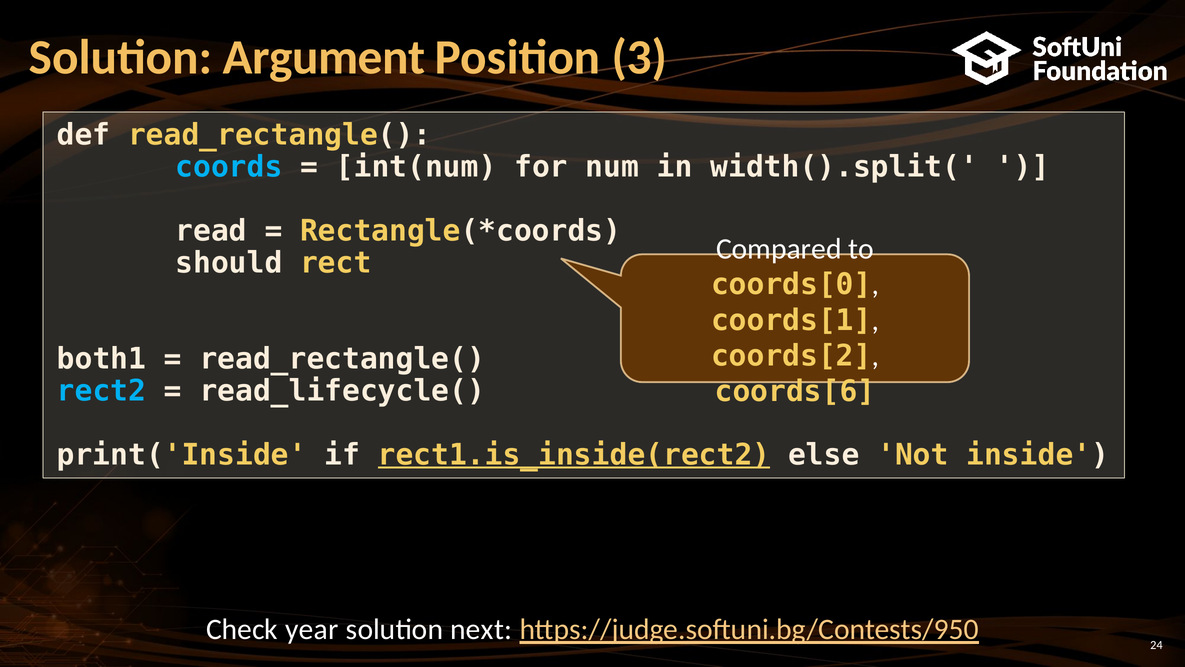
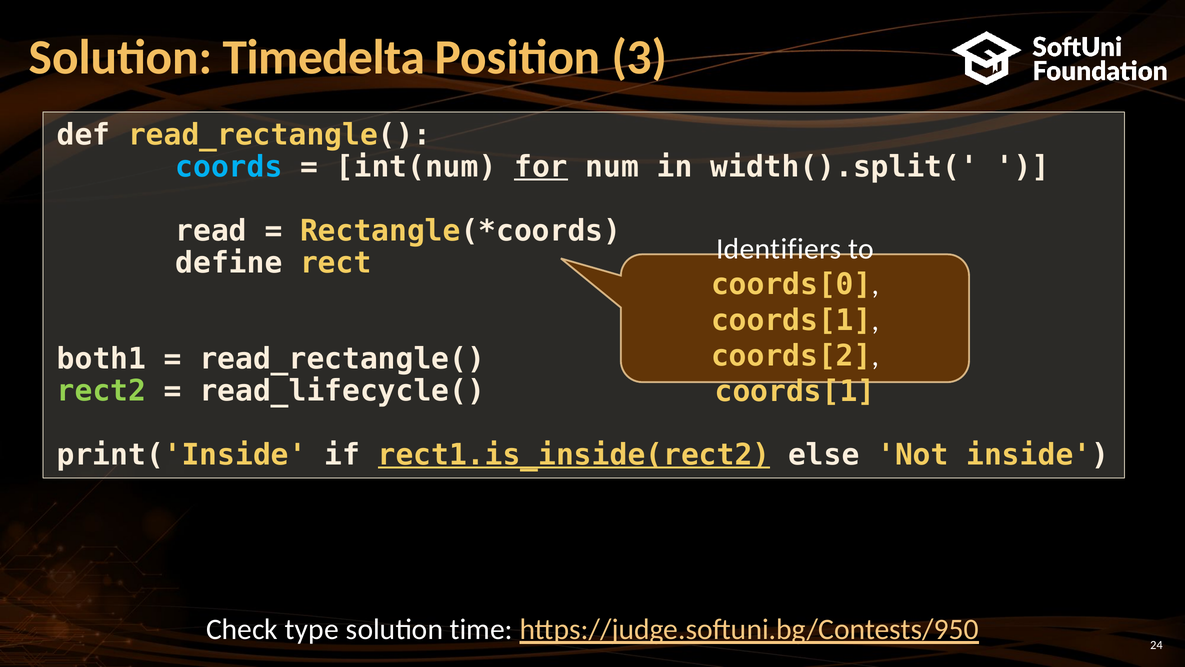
Argument: Argument -> Timedelta
for underline: none -> present
Compared: Compared -> Identifiers
should: should -> define
rect2 colour: light blue -> light green
coords[6 at (795, 391): coords[6 -> coords[1
year: year -> type
next: next -> time
